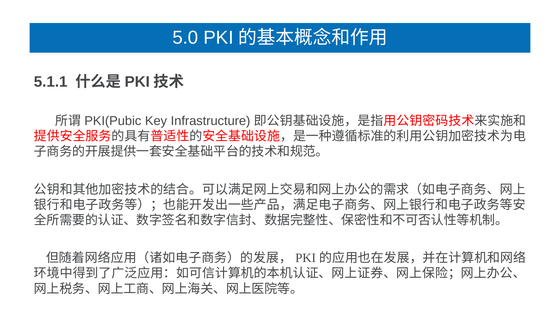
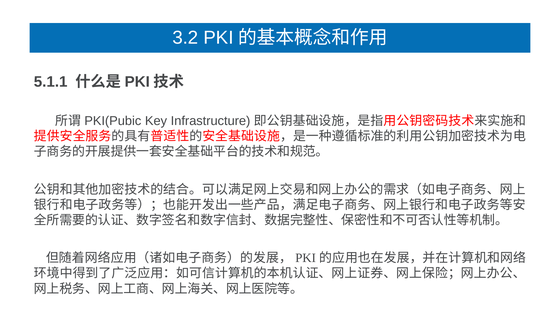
5.0: 5.0 -> 3.2
